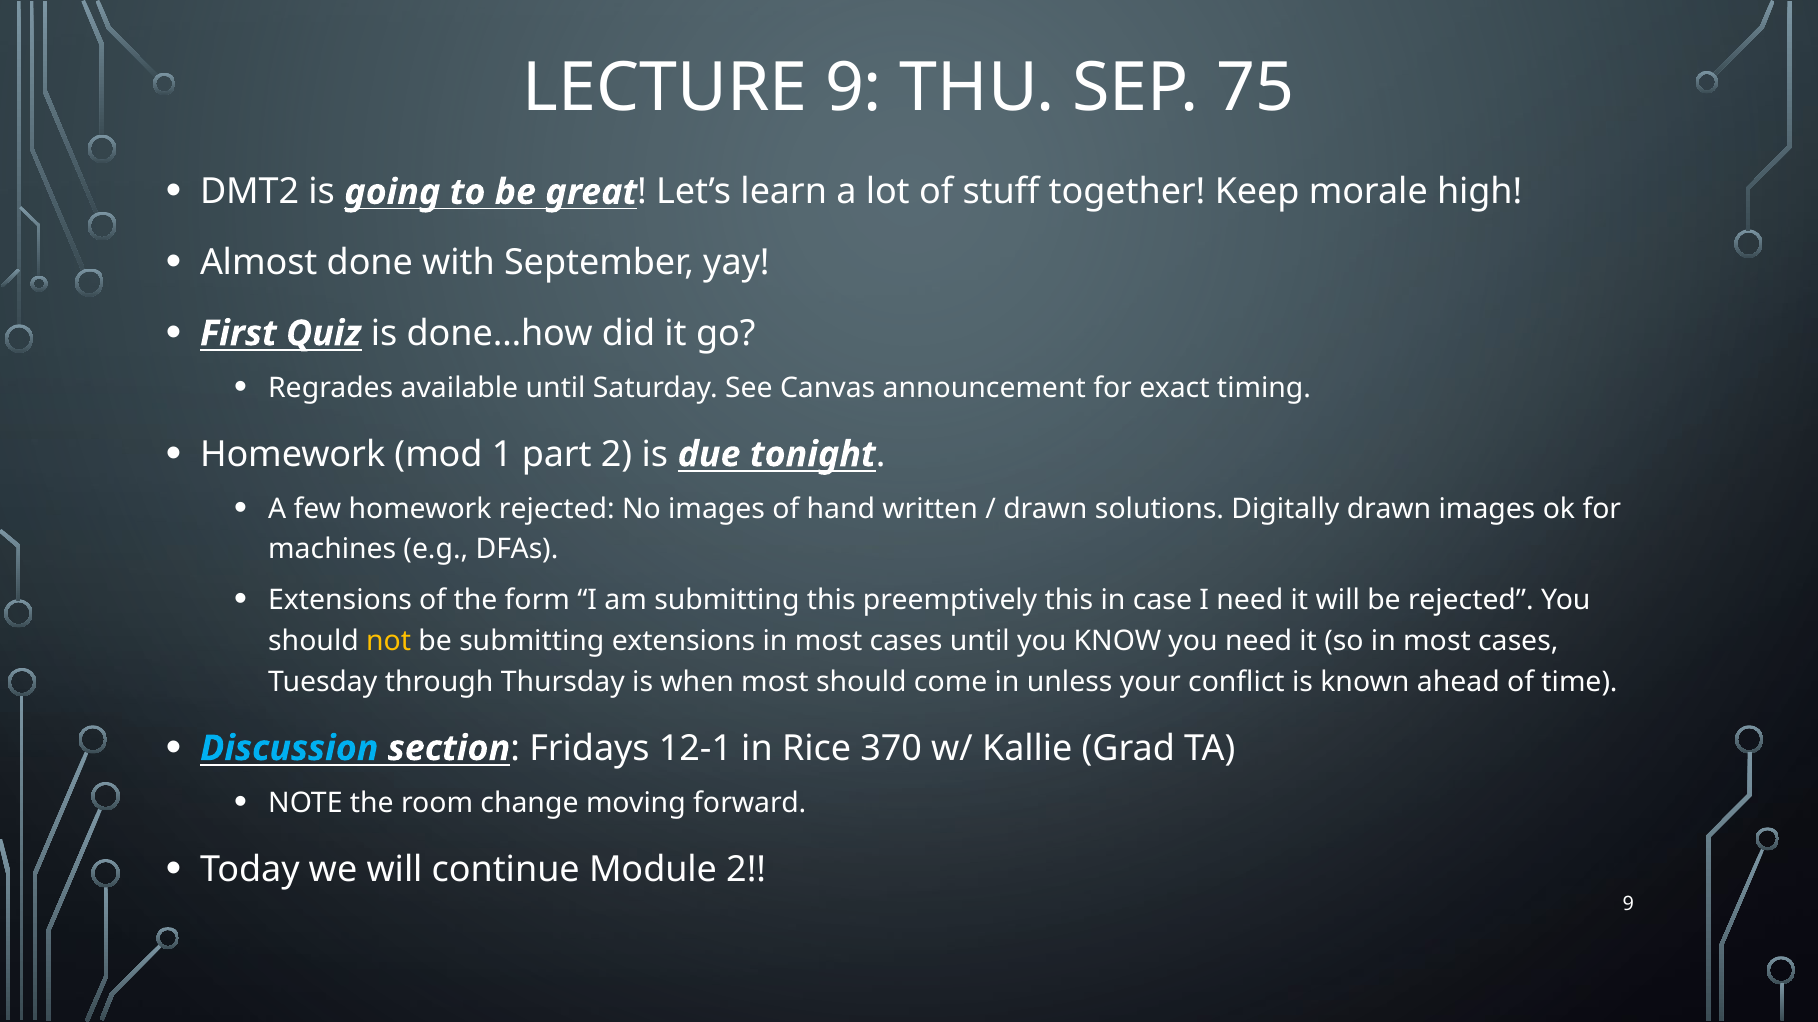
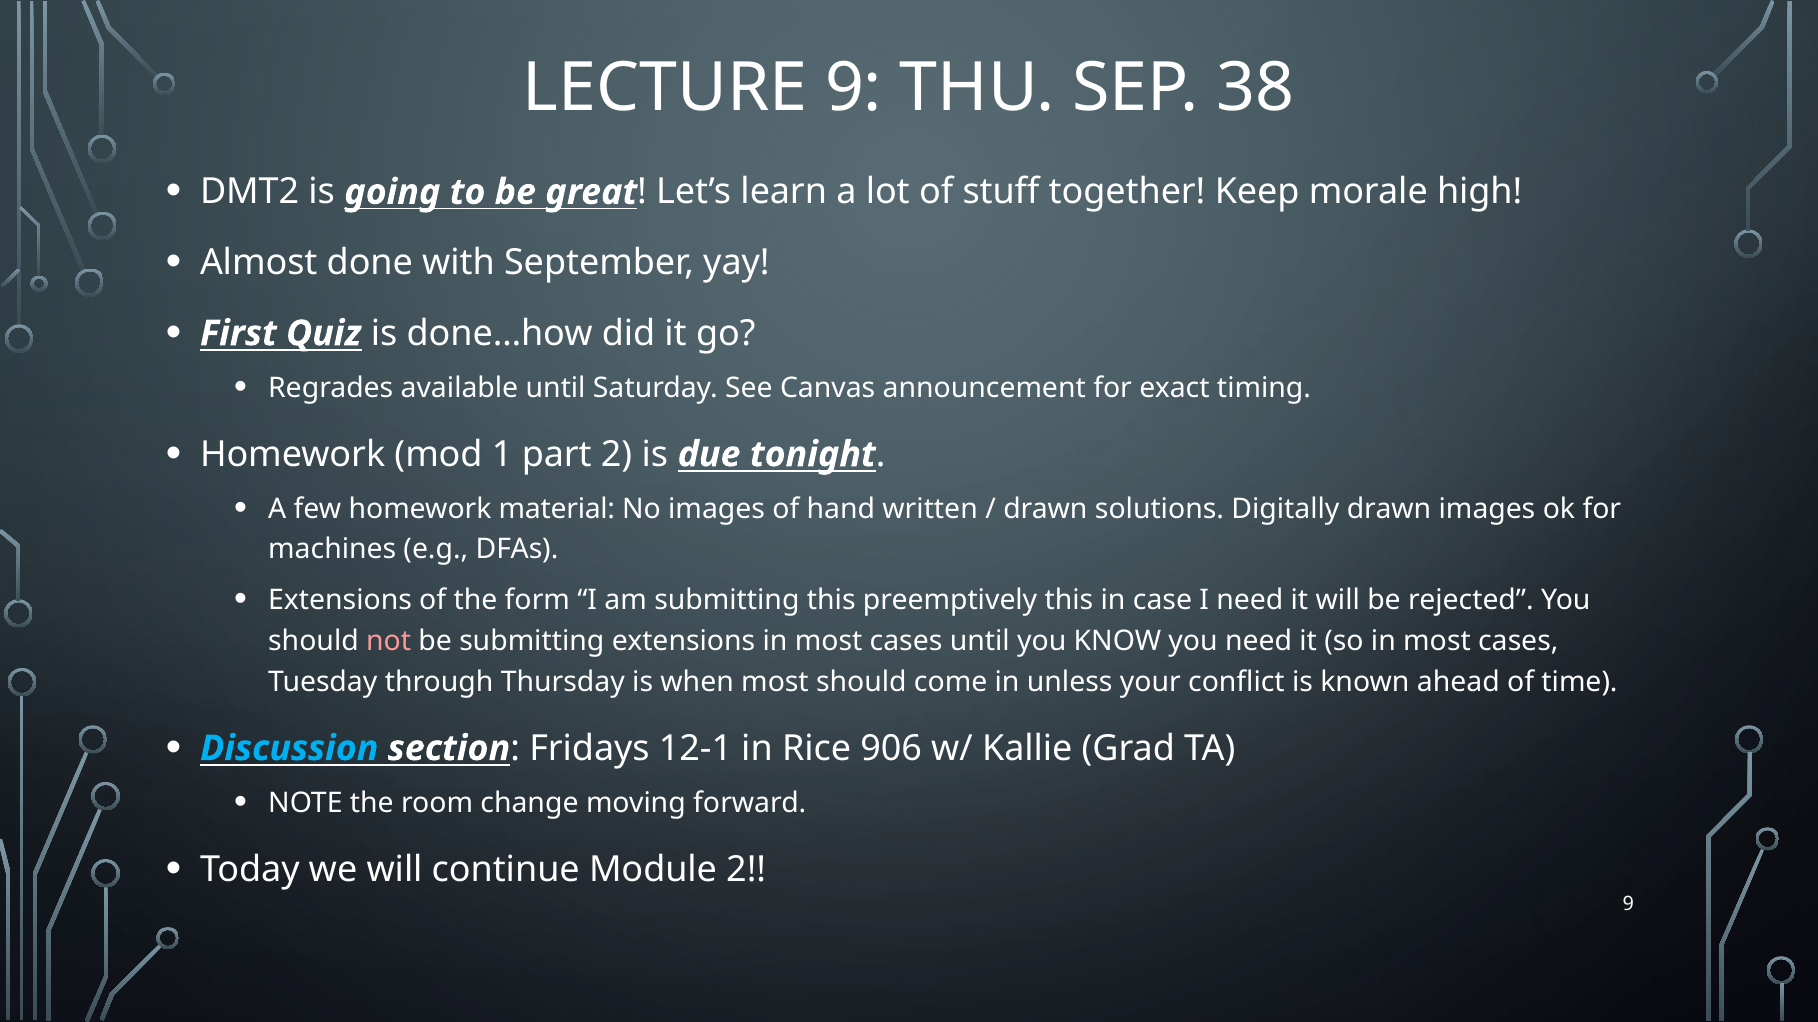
75: 75 -> 38
homework rejected: rejected -> material
not colour: yellow -> pink
370: 370 -> 906
